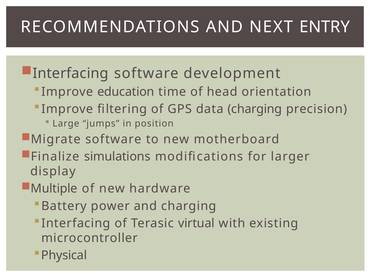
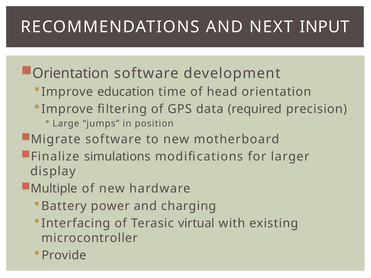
ENTRY: ENTRY -> INPUT
Interfacing at (71, 73): Interfacing -> Orientation
data charging: charging -> required
Physical: Physical -> Provide
